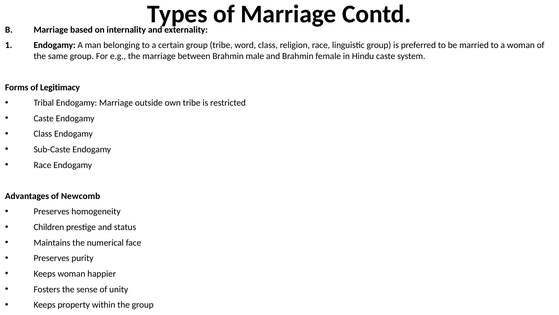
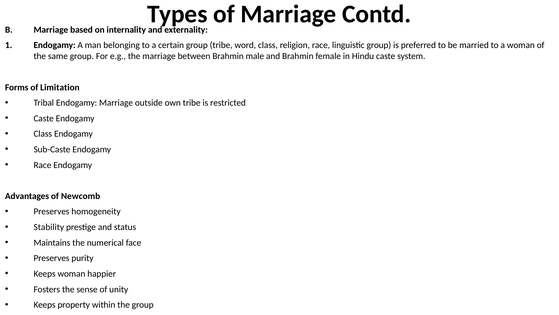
Legitimacy: Legitimacy -> Limitation
Children: Children -> Stability
